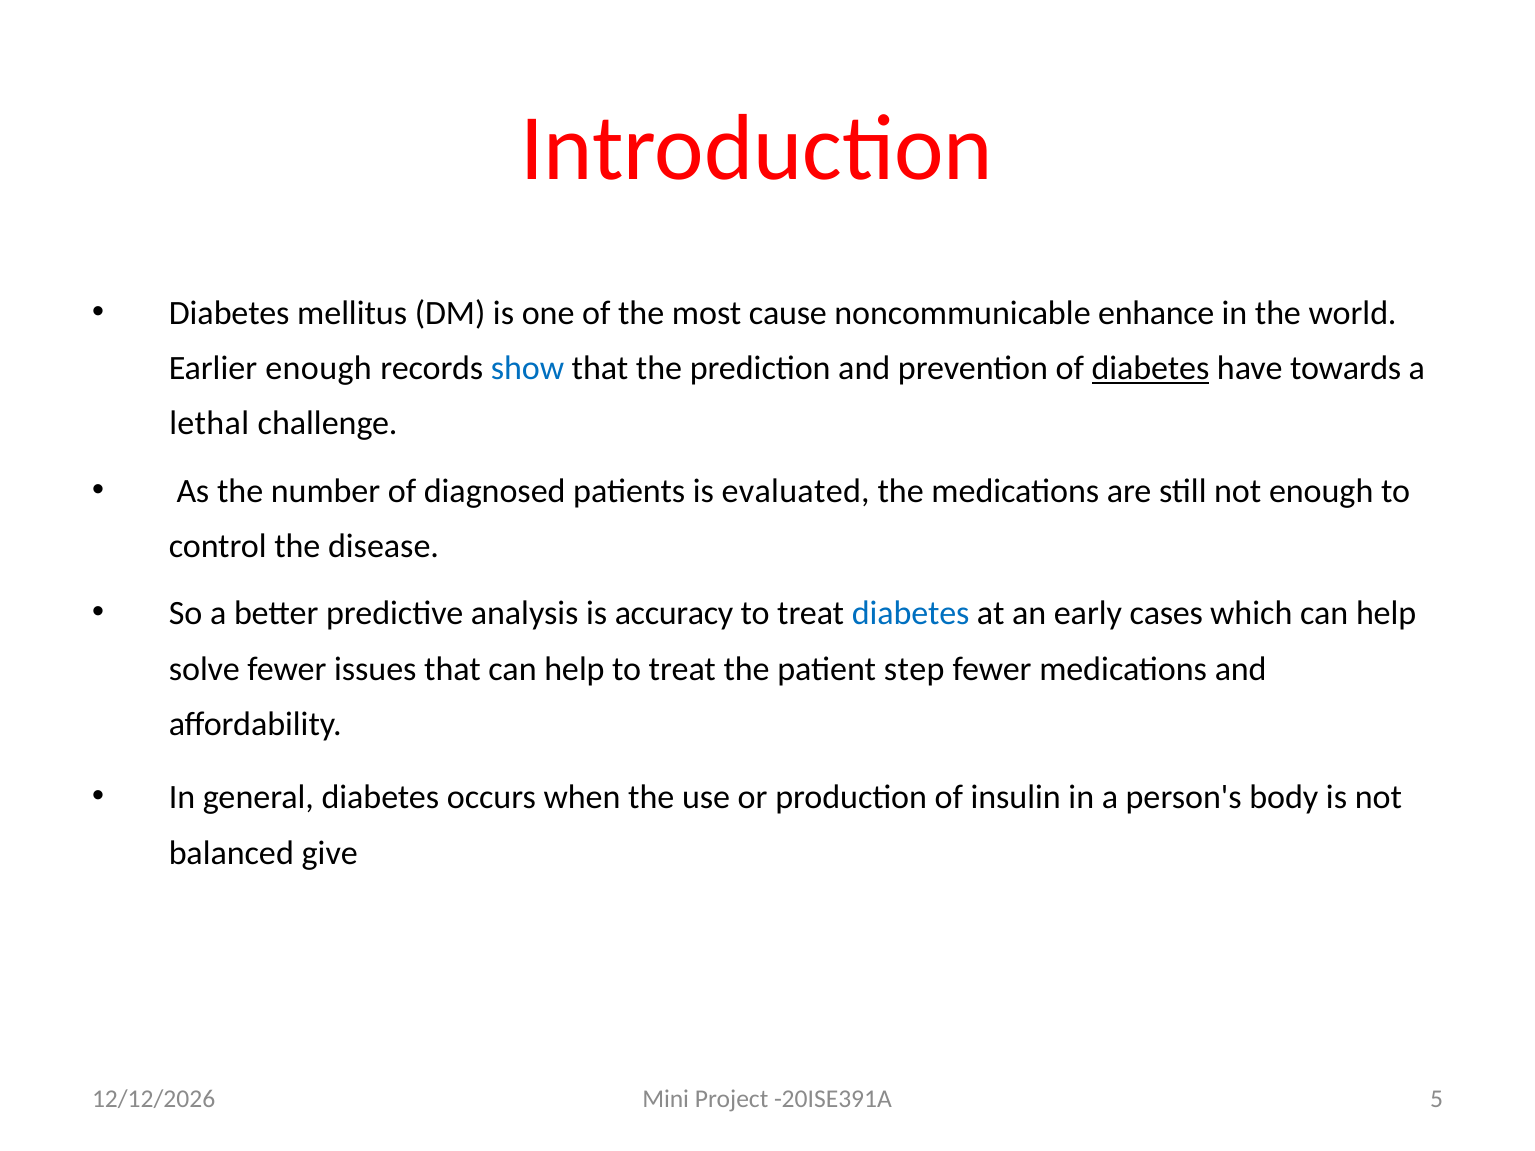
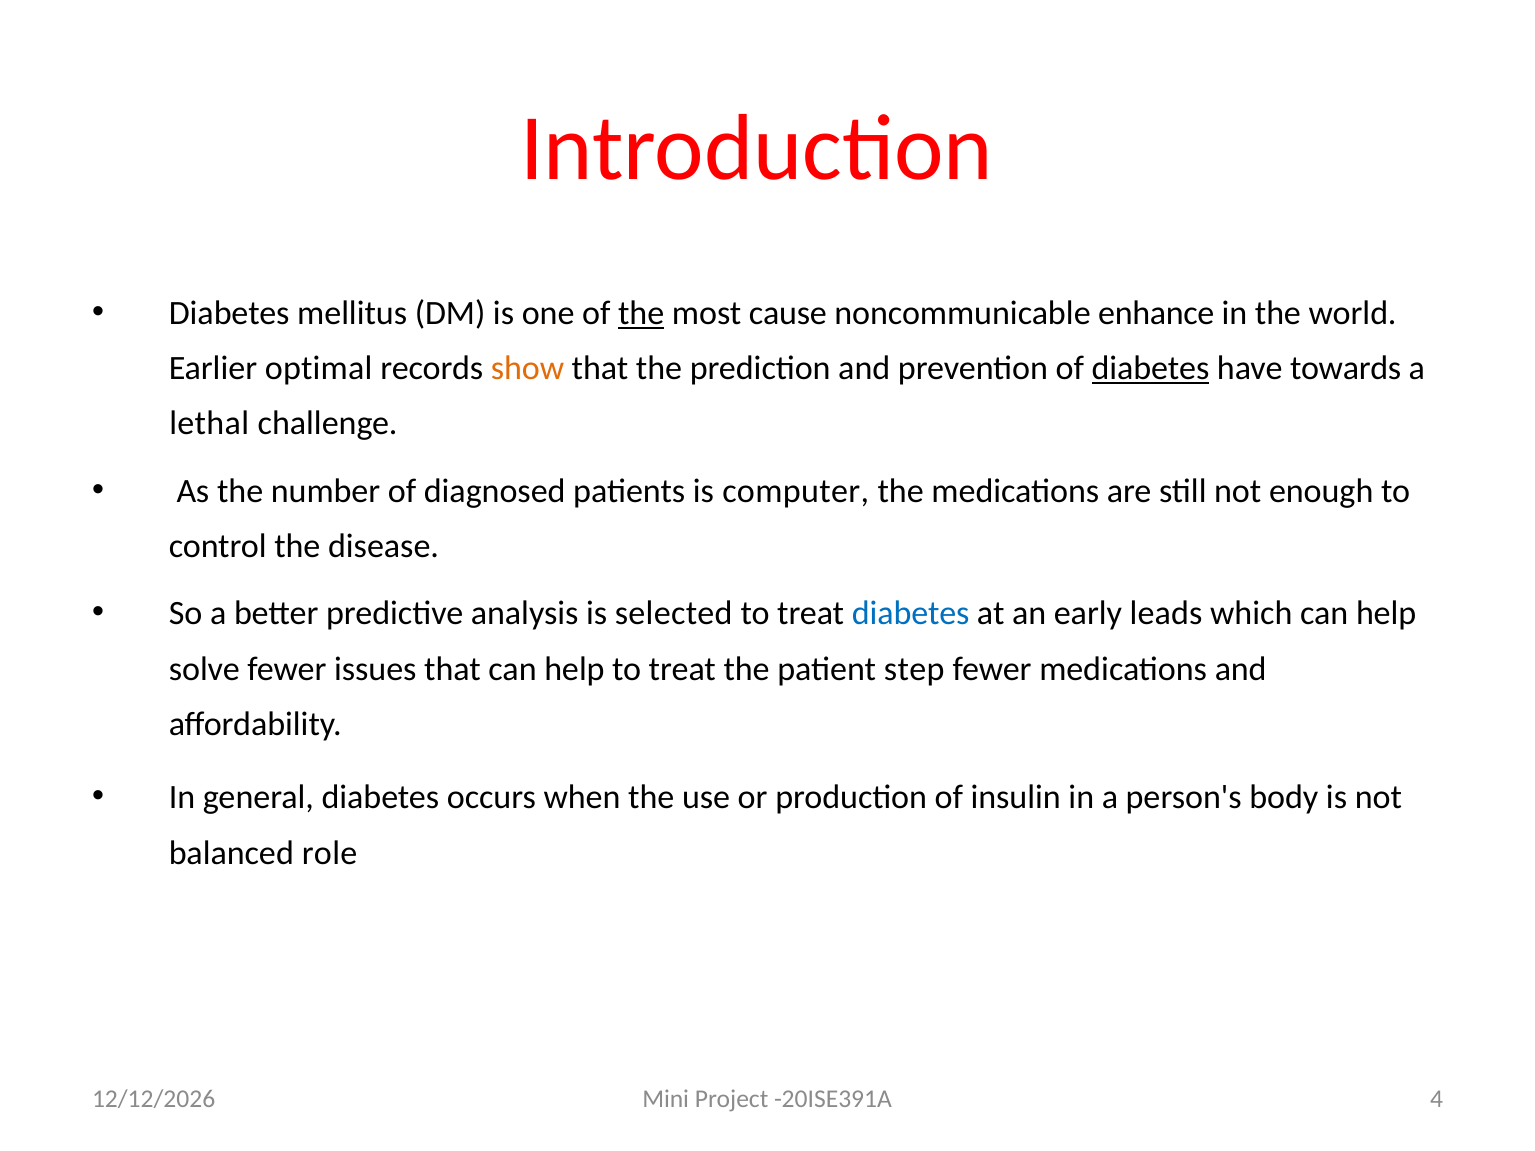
the at (641, 313) underline: none -> present
Earlier enough: enough -> optimal
show colour: blue -> orange
evaluated: evaluated -> computer
accuracy: accuracy -> selected
cases: cases -> leads
give: give -> role
5: 5 -> 4
